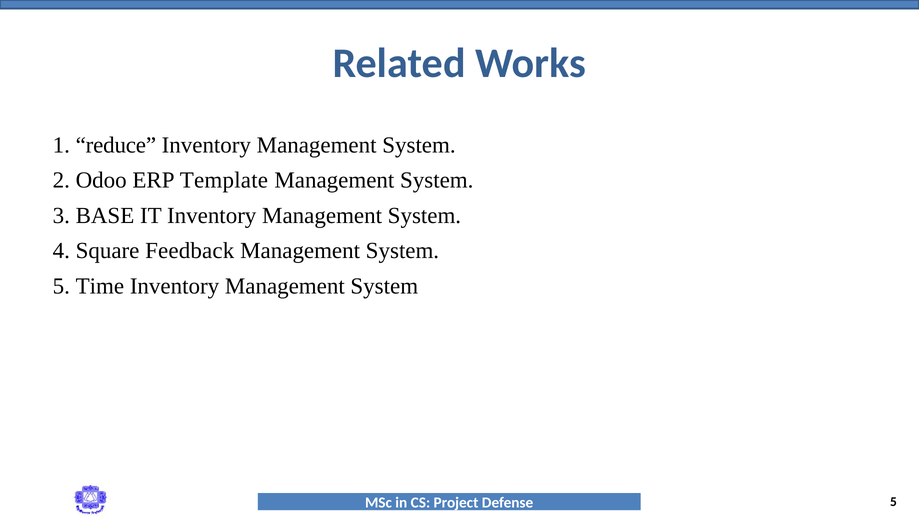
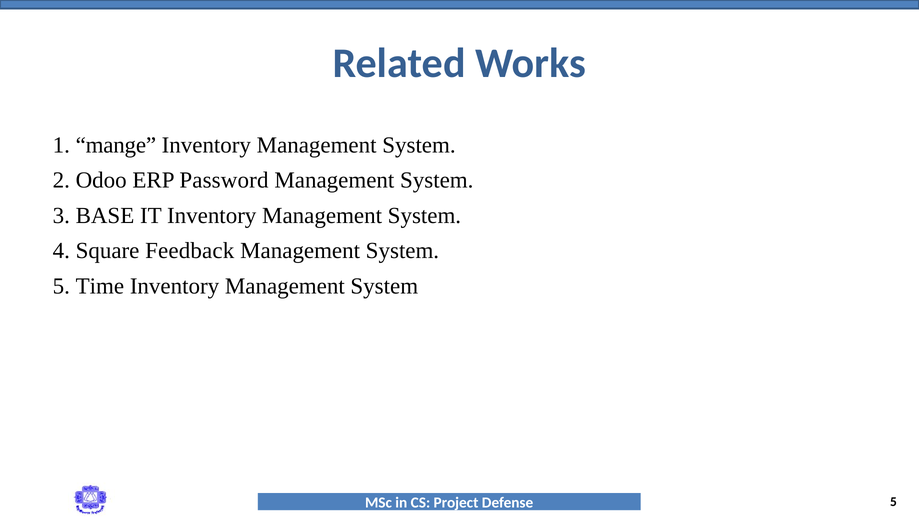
reduce: reduce -> mange
Template: Template -> Password
